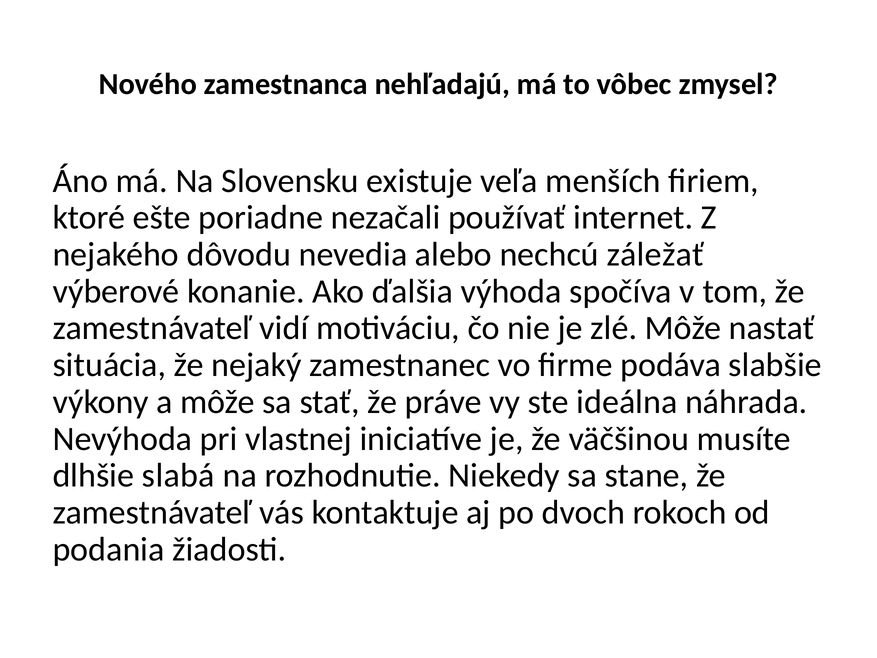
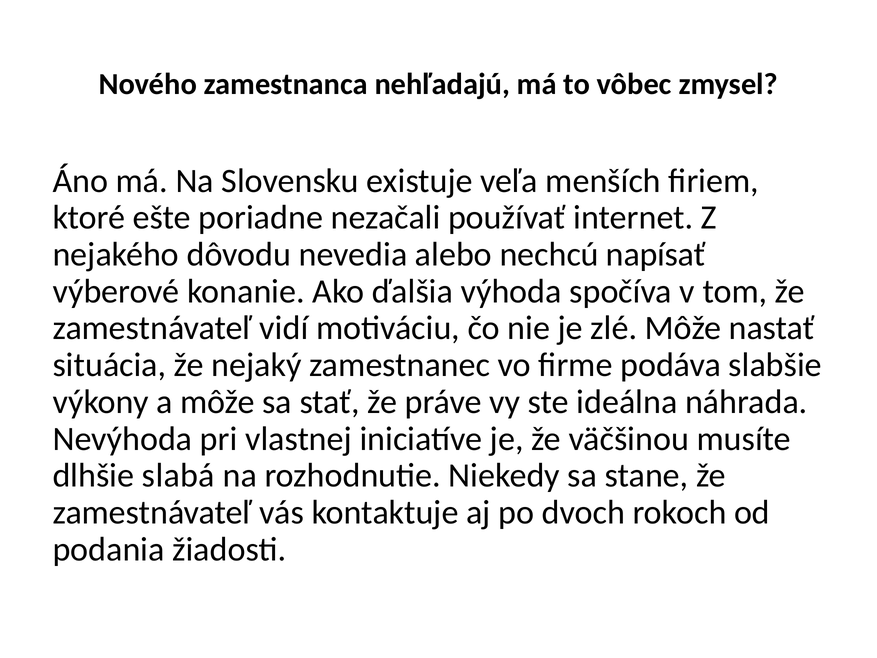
záležať: záležať -> napísať
